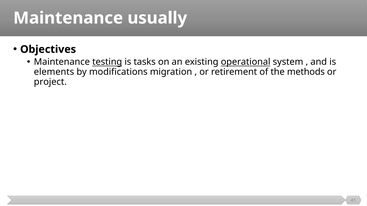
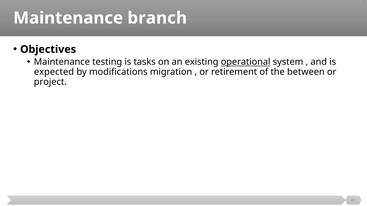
usually: usually -> branch
testing underline: present -> none
elements: elements -> expected
methods: methods -> between
